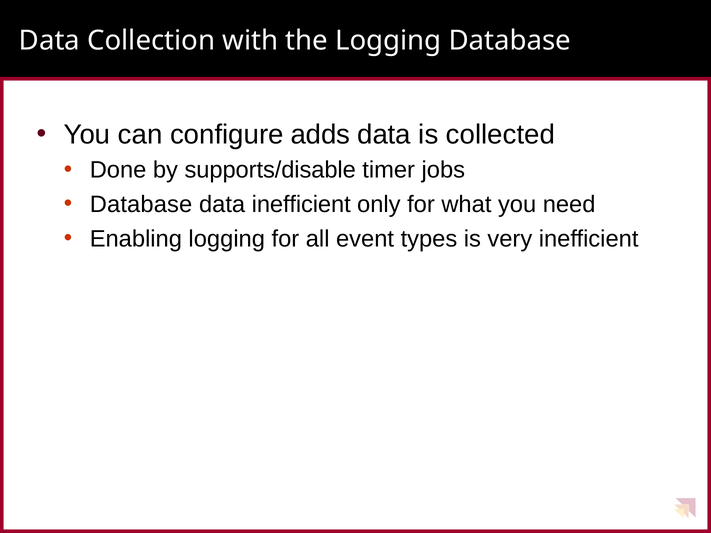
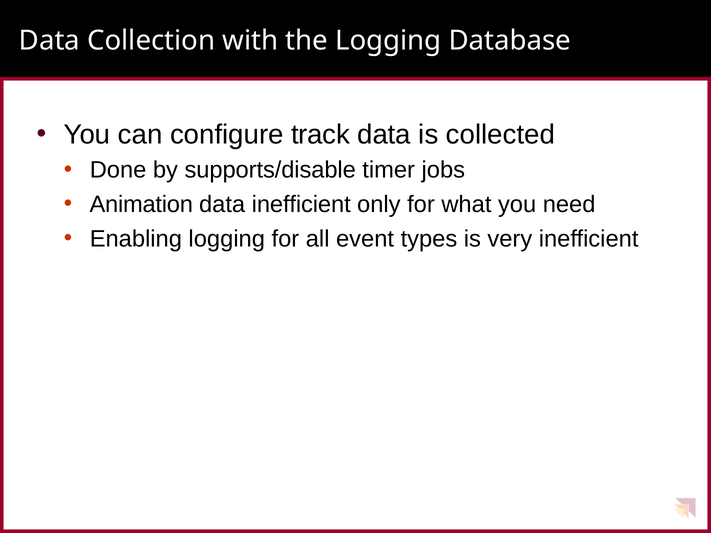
adds: adds -> track
Database at (141, 204): Database -> Animation
